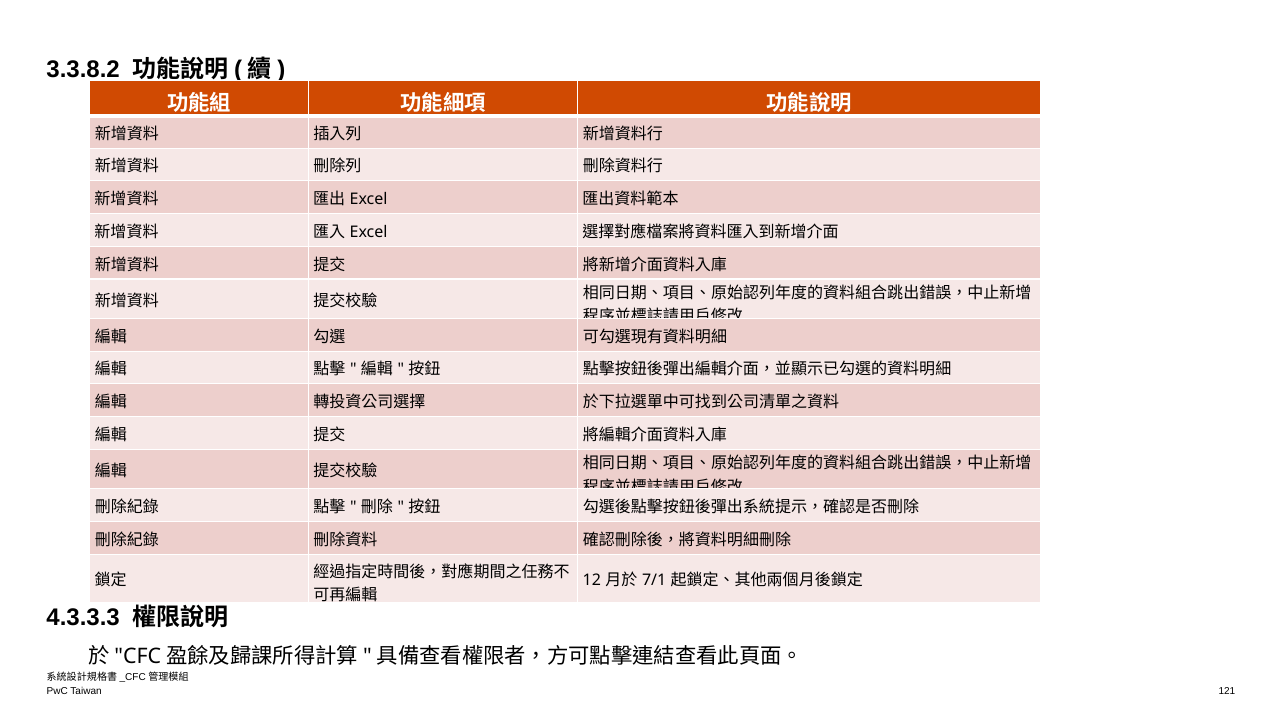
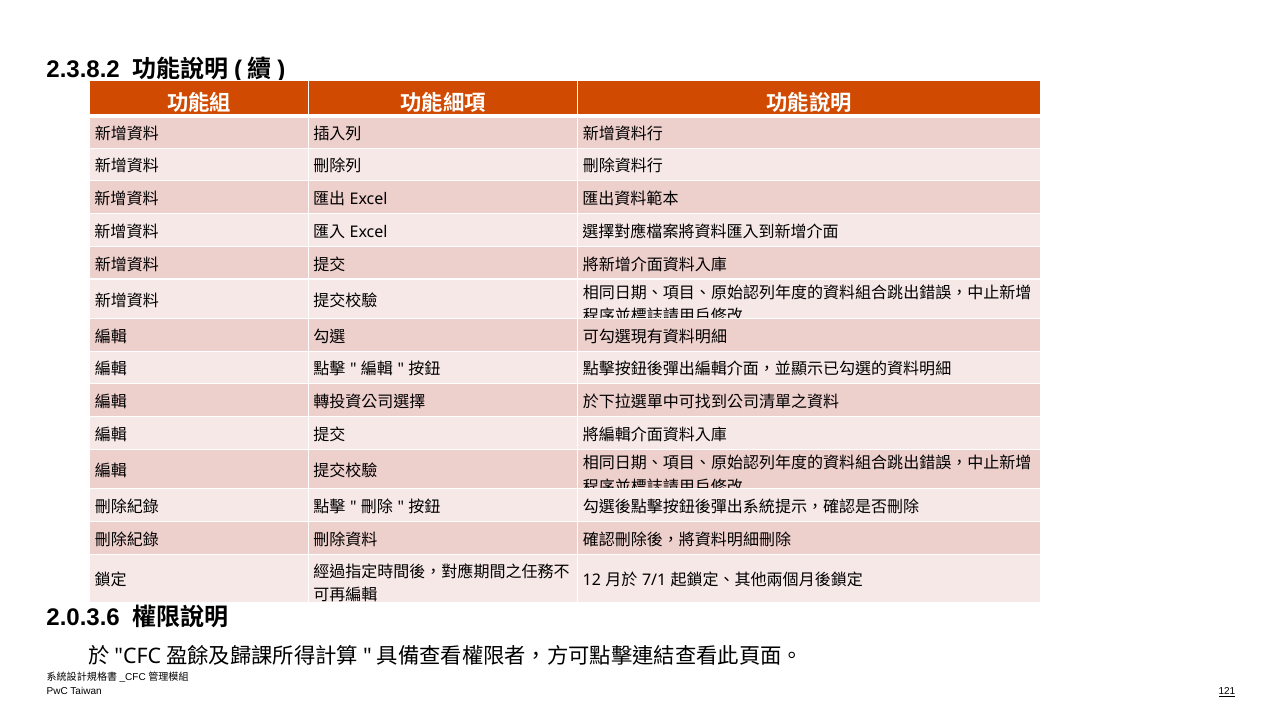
3.3.8.2: 3.3.8.2 -> 2.3.8.2
4.3.3.3: 4.3.3.3 -> 2.0.3.6
121 underline: none -> present
